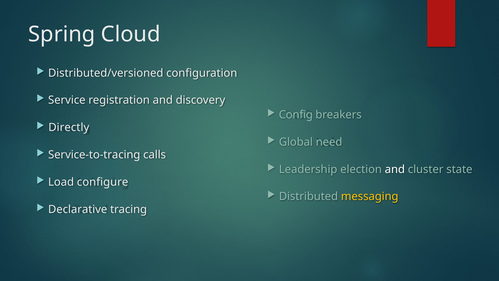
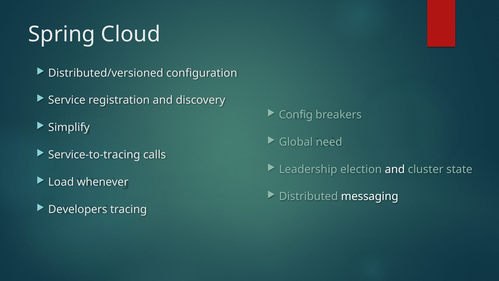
Directly: Directly -> Simplify
configure: configure -> whenever
messaging colour: yellow -> white
Declarative: Declarative -> Developers
